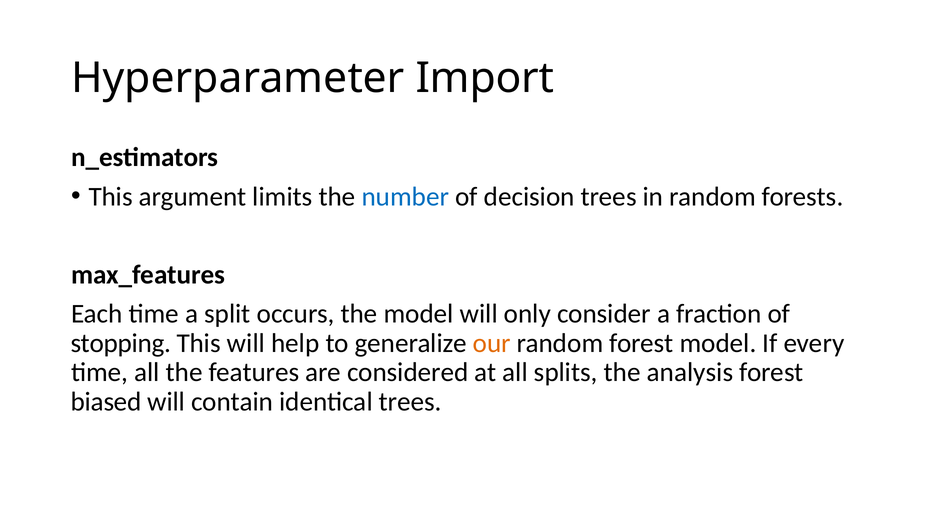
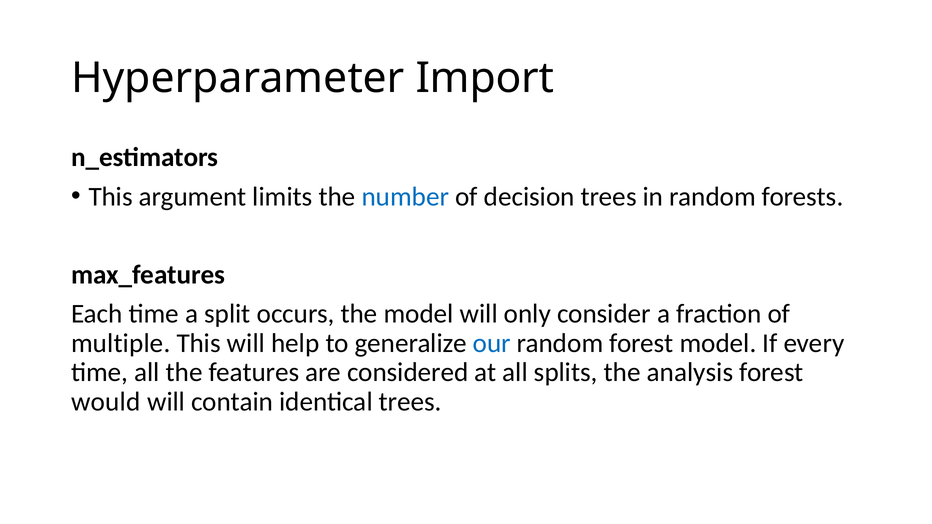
stopping: stopping -> multiple
our colour: orange -> blue
biased: biased -> would
